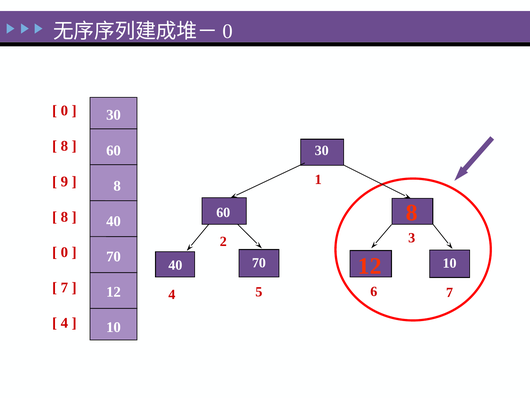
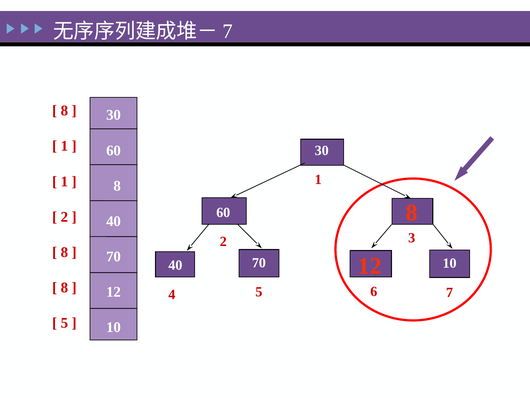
0 at (228, 31): 0 -> 7
0 at (64, 111): 0 -> 8
8 at (64, 146): 8 -> 1
9 at (64, 181): 9 -> 1
8 at (64, 217): 8 -> 2
0 at (64, 252): 0 -> 8
7 at (64, 287): 7 -> 8
4 at (64, 323): 4 -> 5
